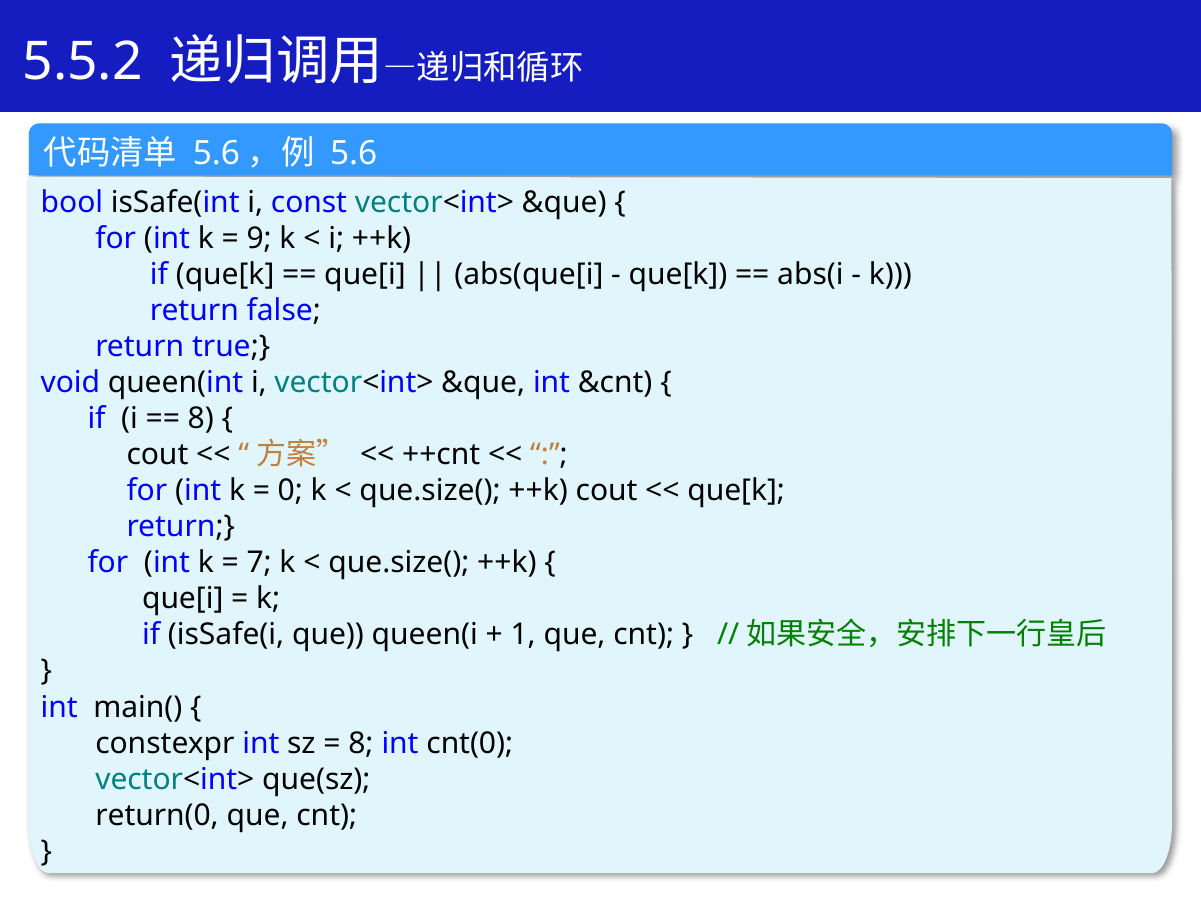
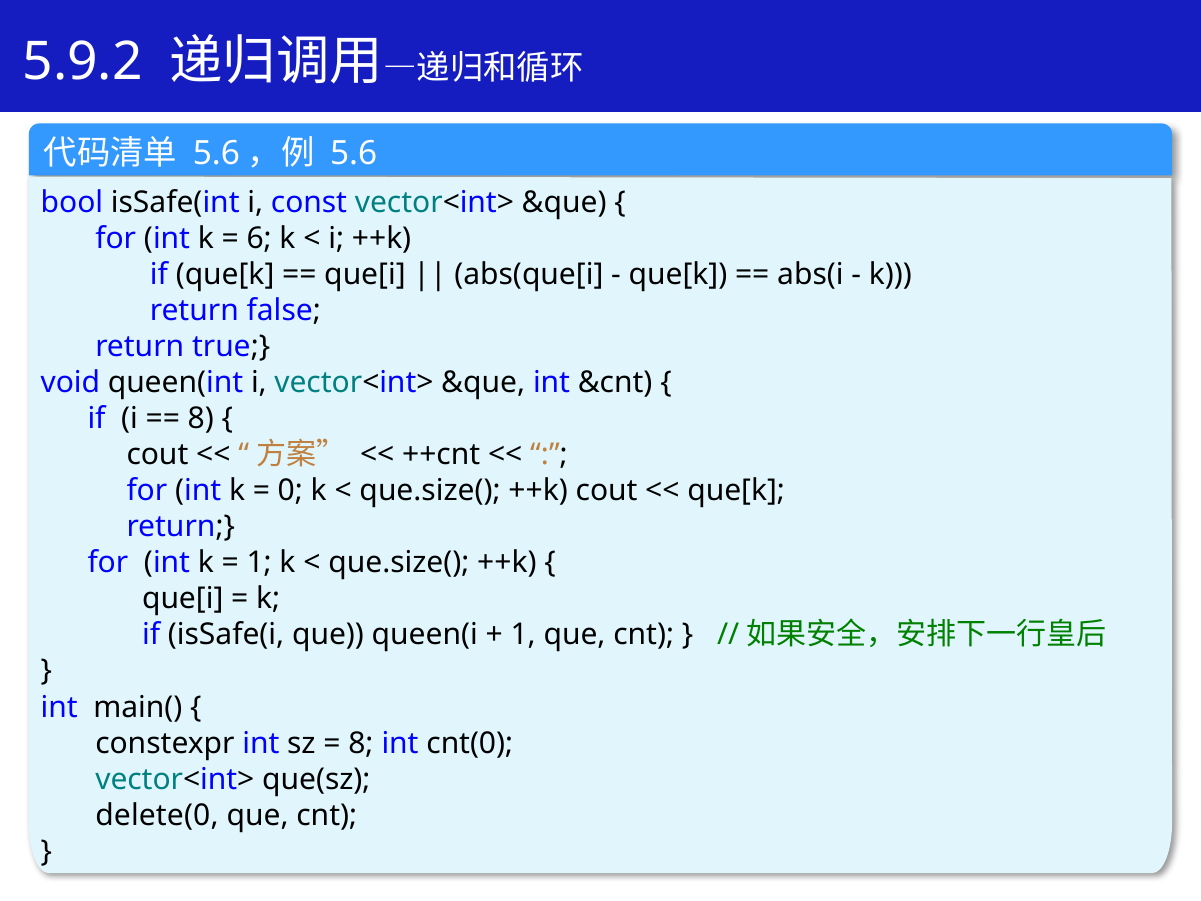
5.5.2: 5.5.2 -> 5.9.2
9: 9 -> 6
7 at (259, 563): 7 -> 1
return(0: return(0 -> delete(0
